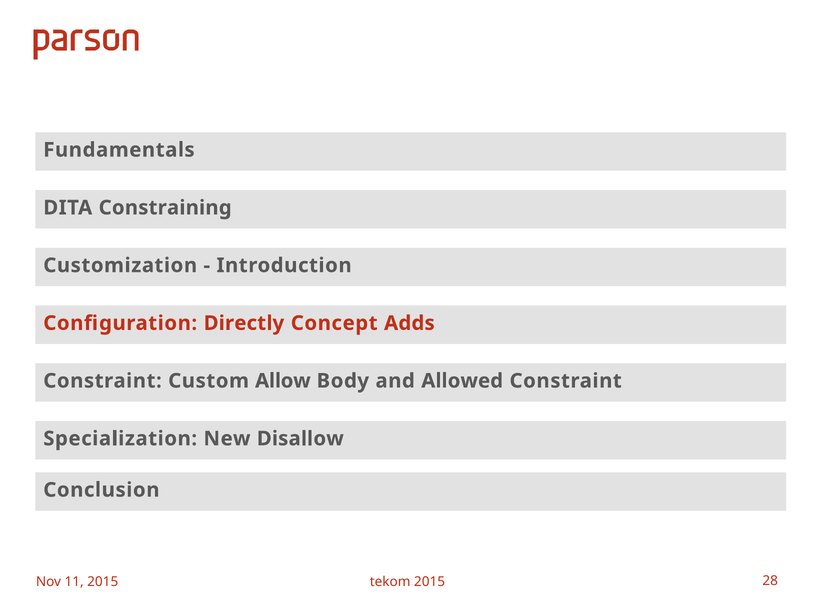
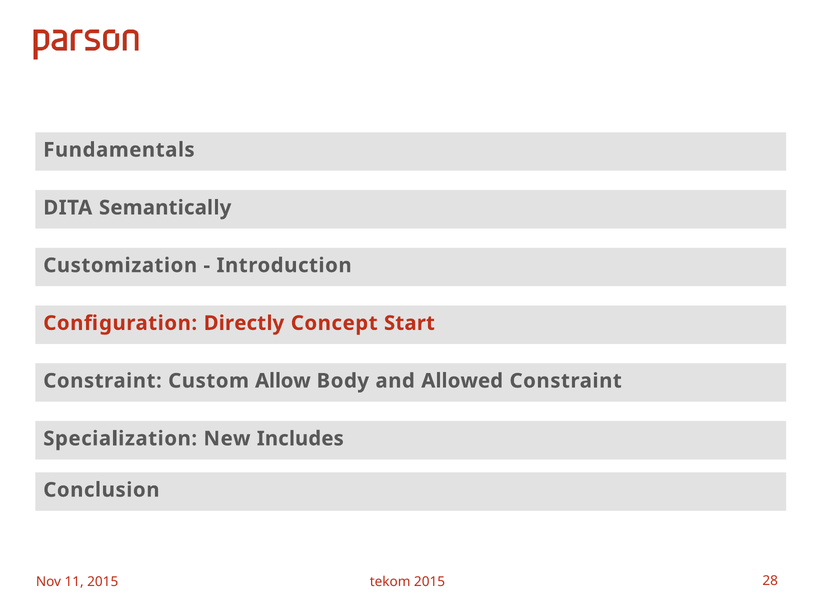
Constraining: Constraining -> Semantically
Adds: Adds -> Start
Disallow: Disallow -> Includes
